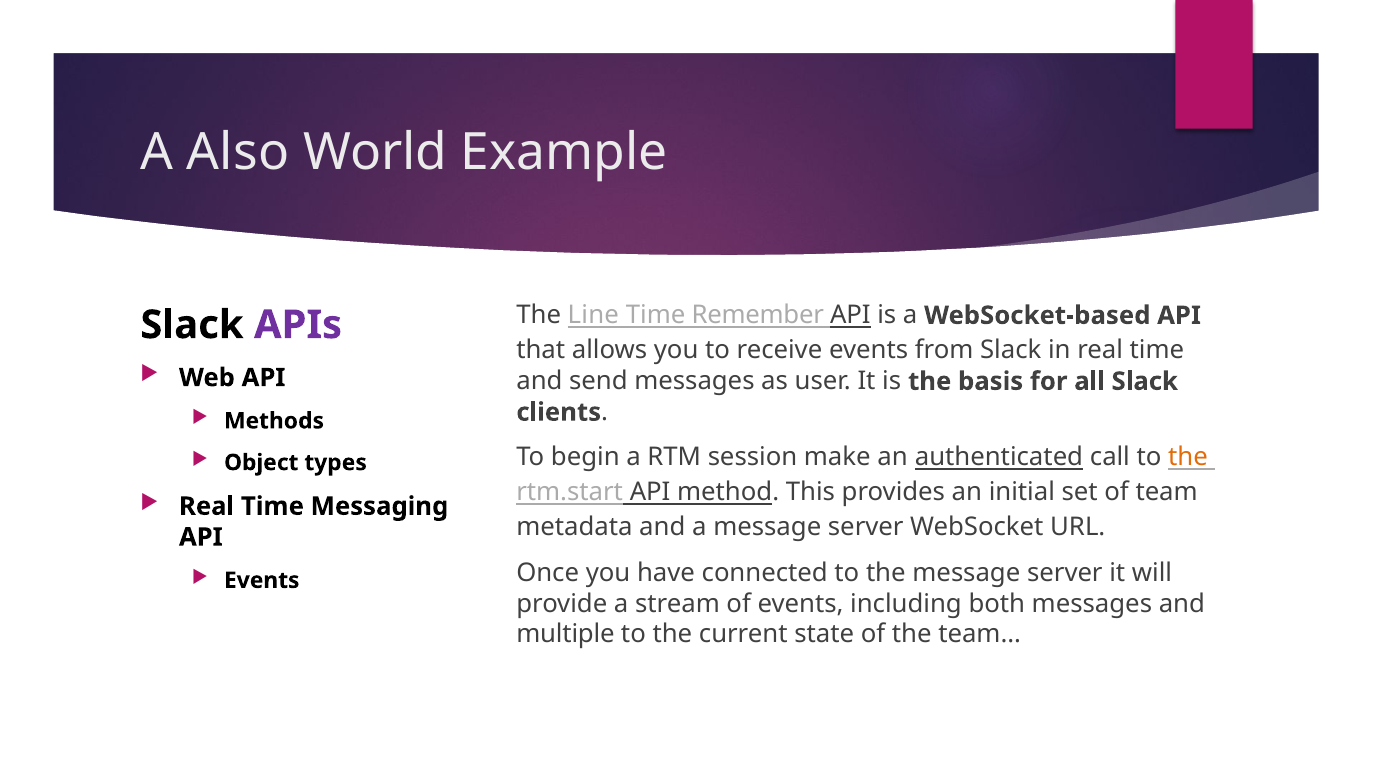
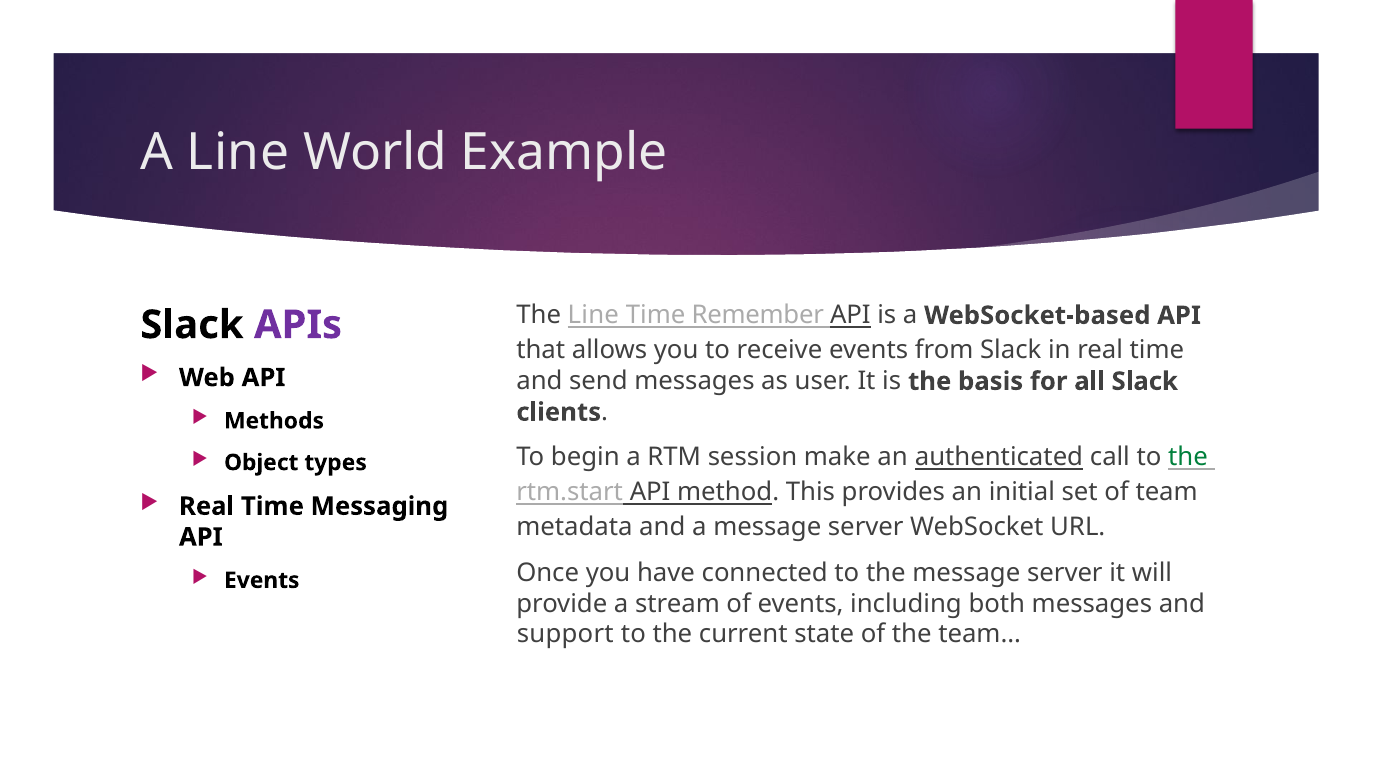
A Also: Also -> Line
the at (1188, 458) colour: orange -> green
multiple: multiple -> support
